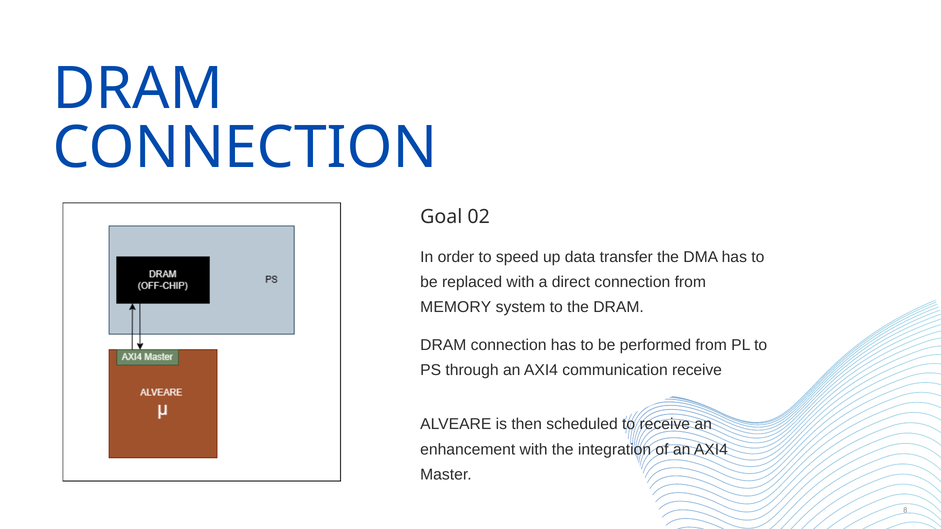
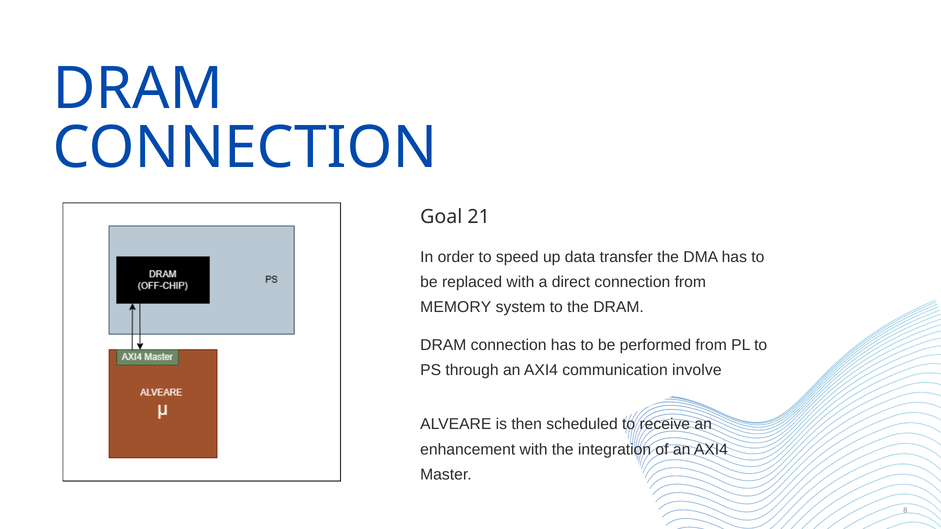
02: 02 -> 21
communication receive: receive -> involve
